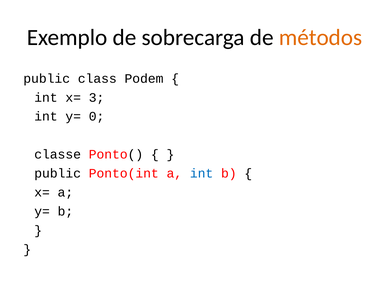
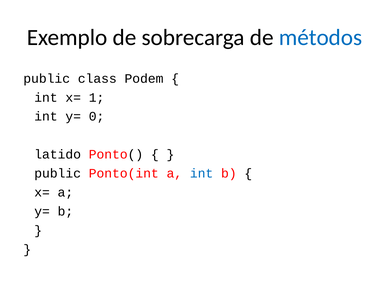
métodos colour: orange -> blue
3: 3 -> 1
classe: classe -> latido
